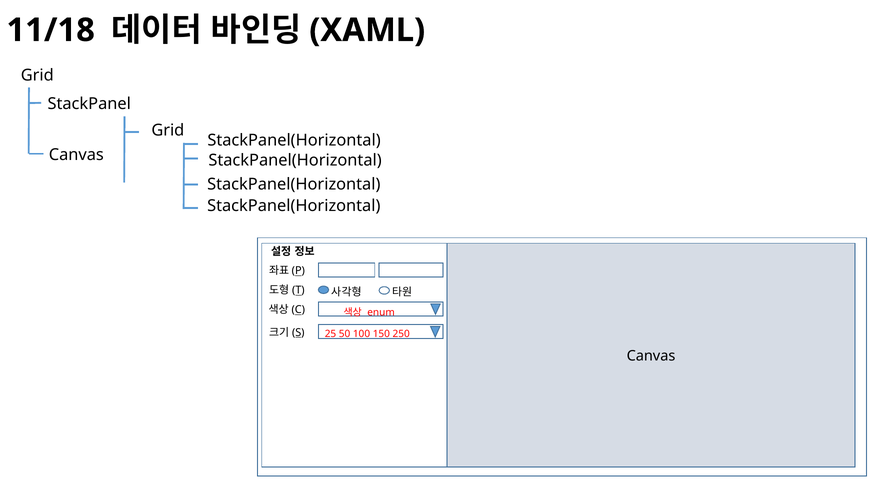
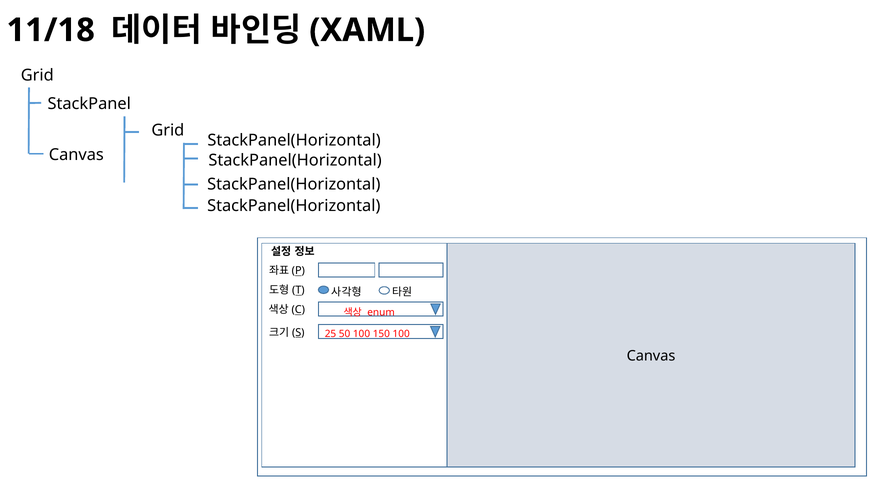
150 250: 250 -> 100
